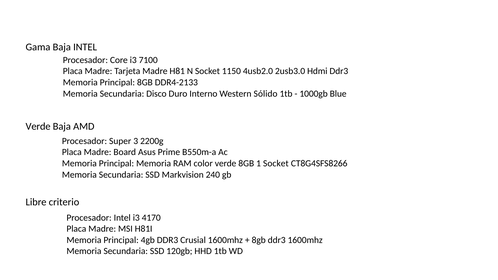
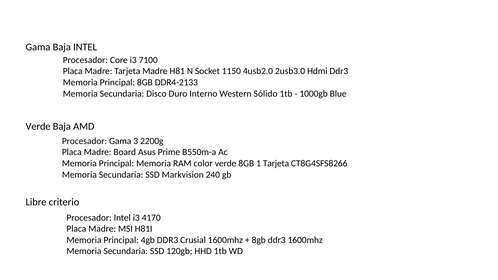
Procesador Super: Super -> Gama
1 Socket: Socket -> Tarjeta
